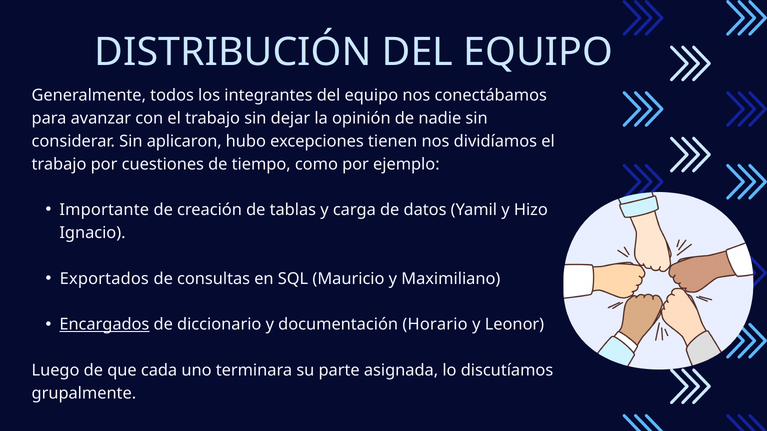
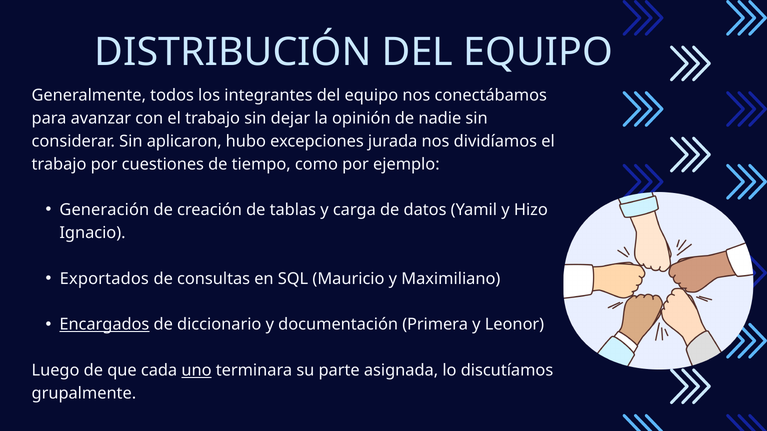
tienen: tienen -> jurada
Importante: Importante -> Generación
Horario: Horario -> Primera
uno underline: none -> present
